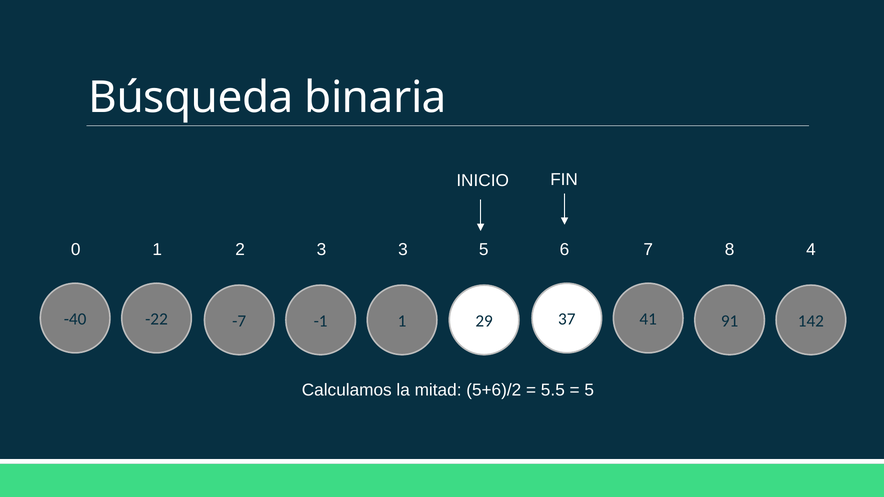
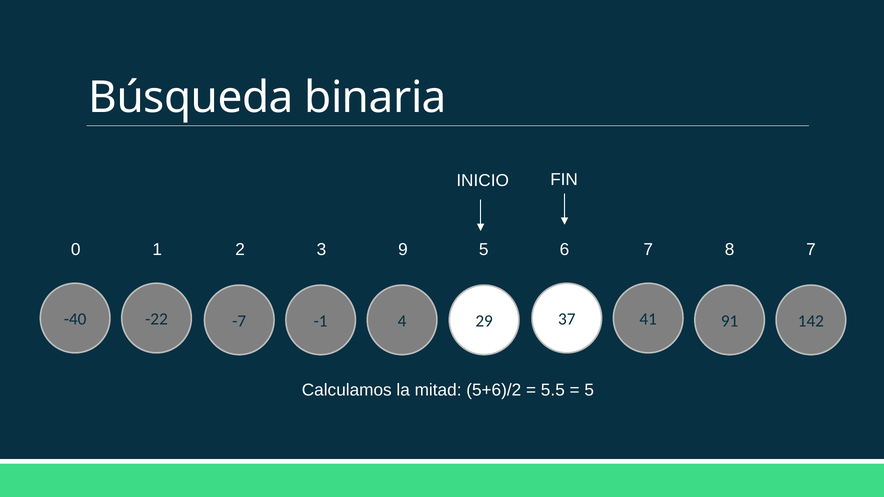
3 3: 3 -> 9
8 4: 4 -> 7
-1 1: 1 -> 4
